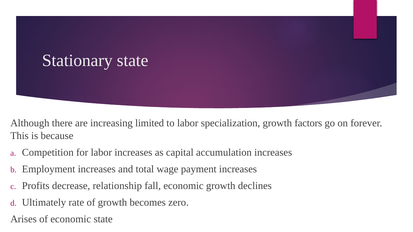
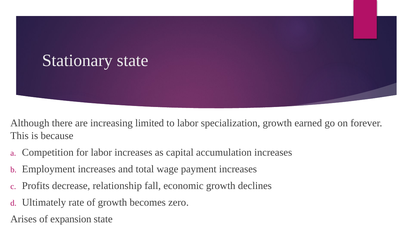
factors: factors -> earned
of economic: economic -> expansion
